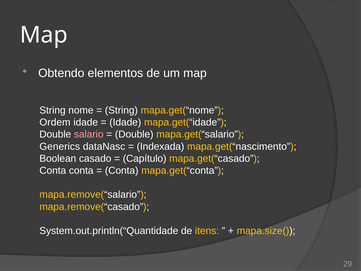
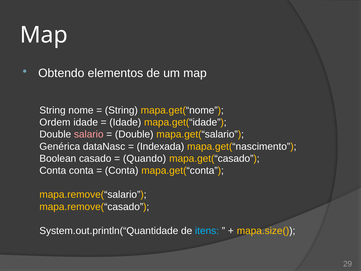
Generics: Generics -> Genérica
Capítulo: Capítulo -> Quando
itens colour: yellow -> light blue
